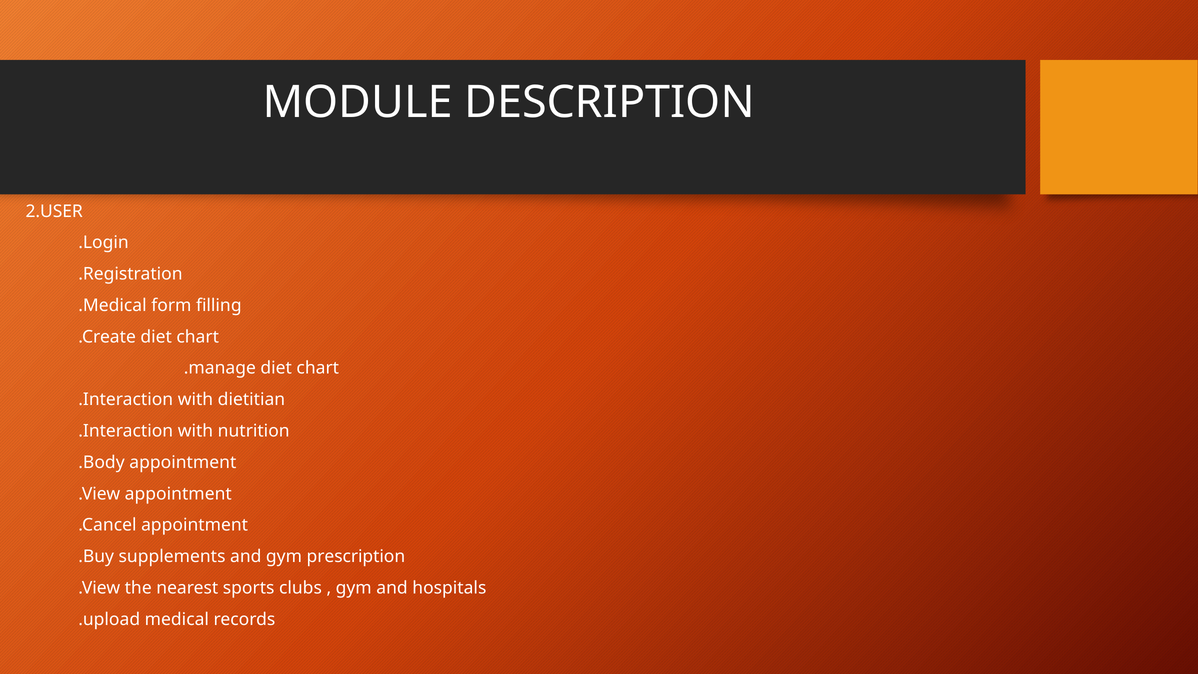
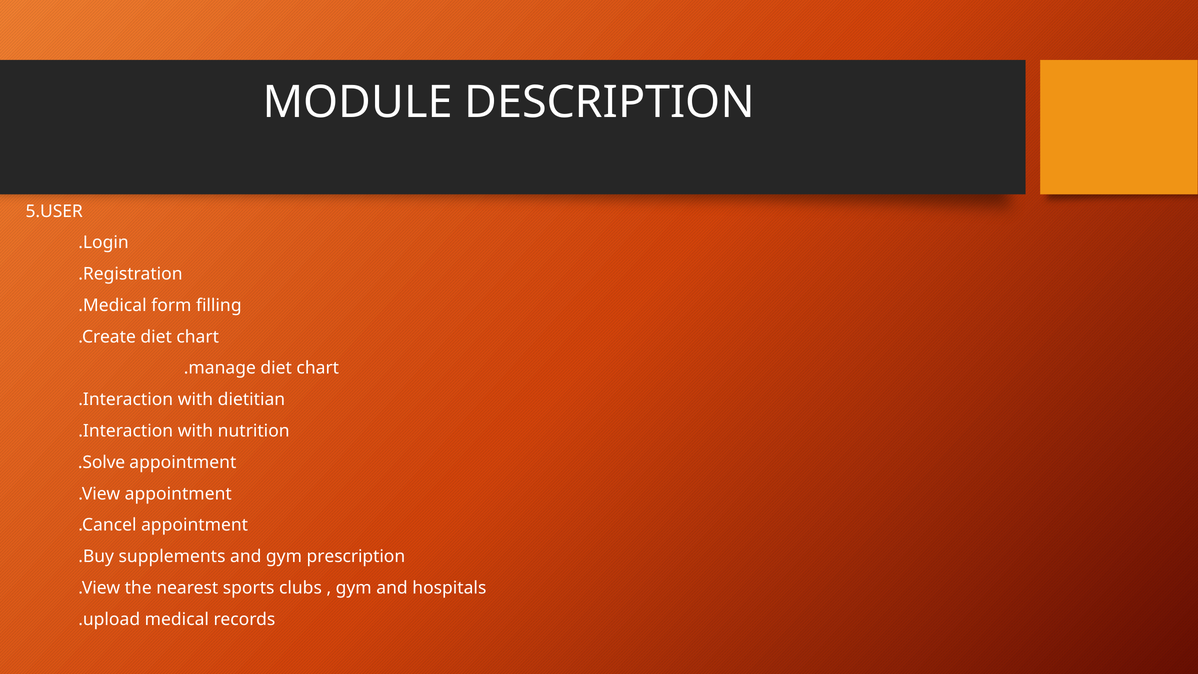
2.USER: 2.USER -> 5.USER
.Body: .Body -> .Solve
